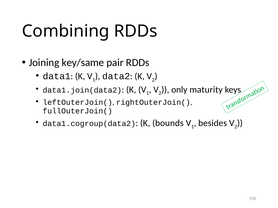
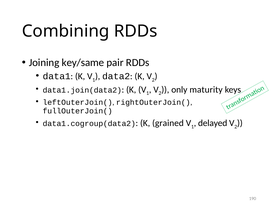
bounds: bounds -> grained
besides: besides -> delayed
